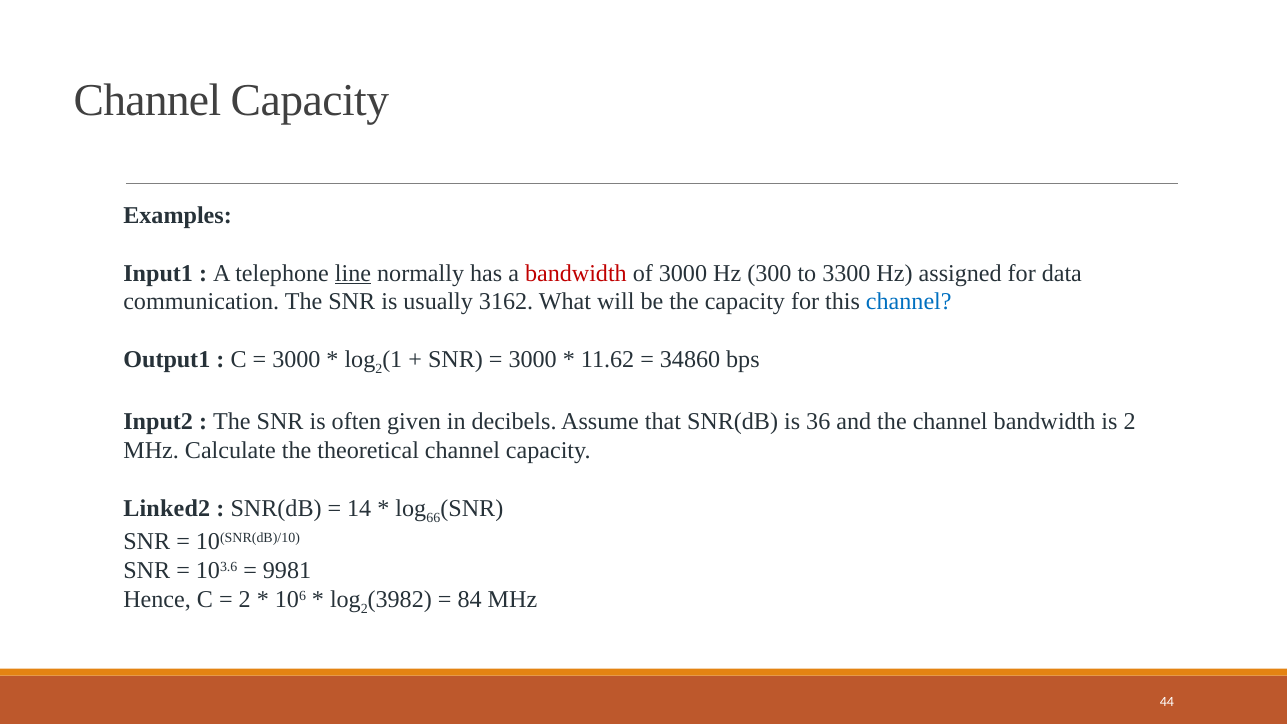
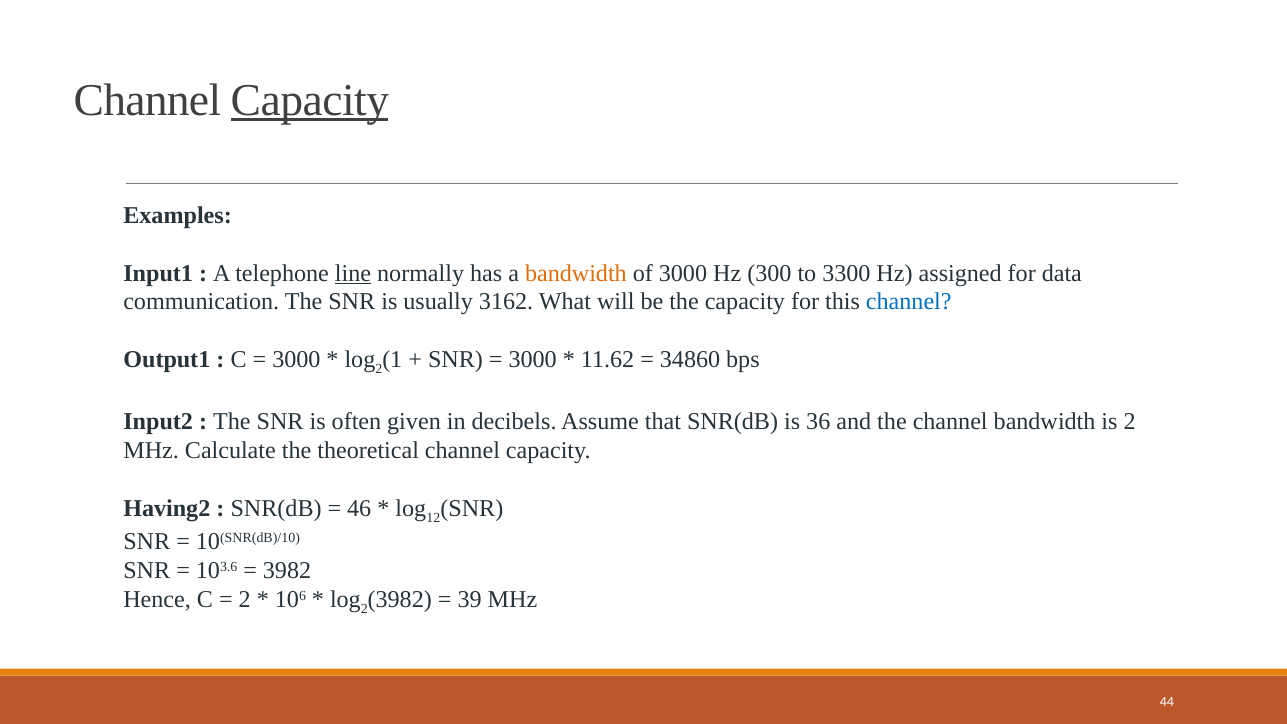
Capacity at (310, 100) underline: none -> present
bandwidth at (576, 273) colour: red -> orange
Linked2: Linked2 -> Having2
14: 14 -> 46
66: 66 -> 12
9981 at (287, 570): 9981 -> 3982
84: 84 -> 39
